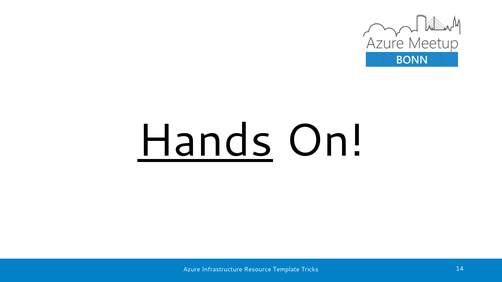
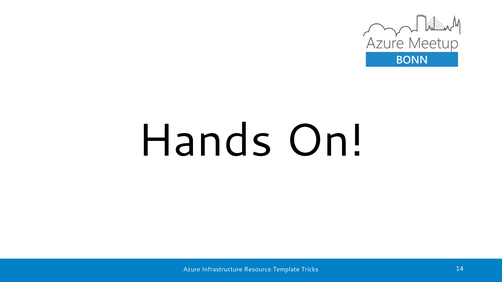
Hands underline: present -> none
